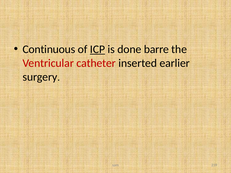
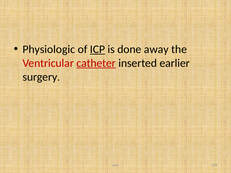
Continuous: Continuous -> Physiologic
barre: barre -> away
catheter underline: none -> present
